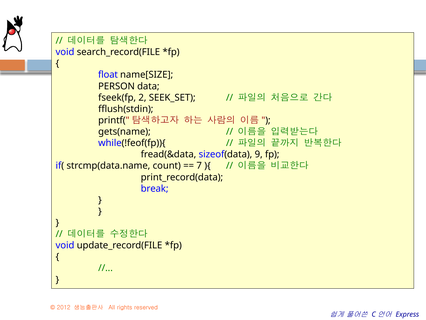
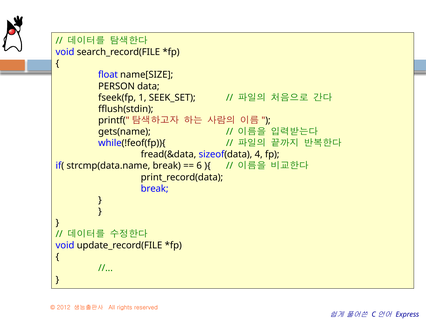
2: 2 -> 1
9: 9 -> 4
strcmp(data.name count: count -> break
7: 7 -> 6
